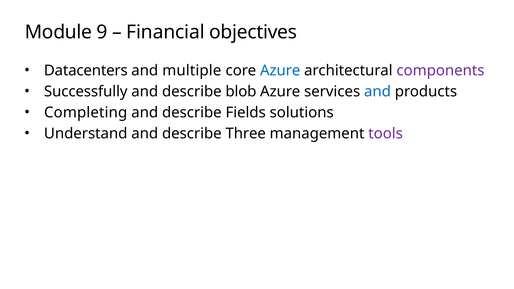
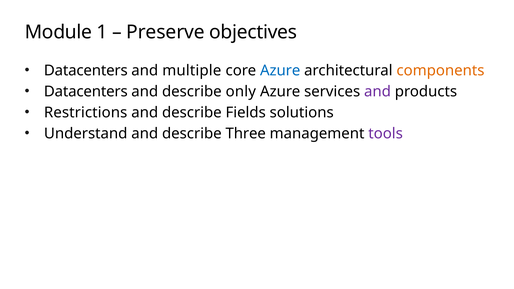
9: 9 -> 1
Financial: Financial -> Preserve
components colour: purple -> orange
Successfully at (86, 92): Successfully -> Datacenters
blob: blob -> only
and at (377, 92) colour: blue -> purple
Completing: Completing -> Restrictions
